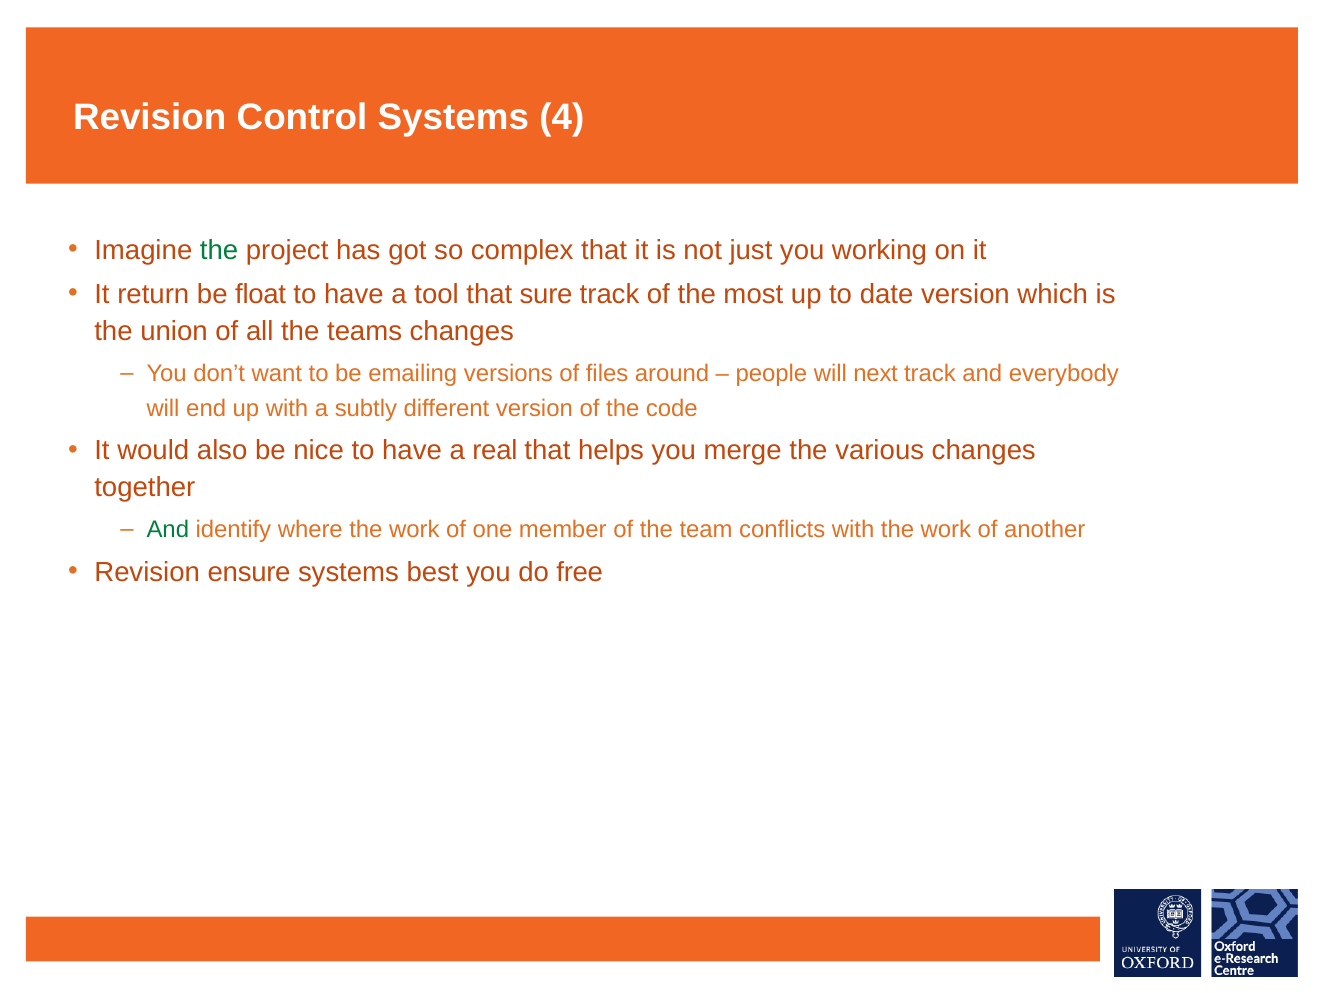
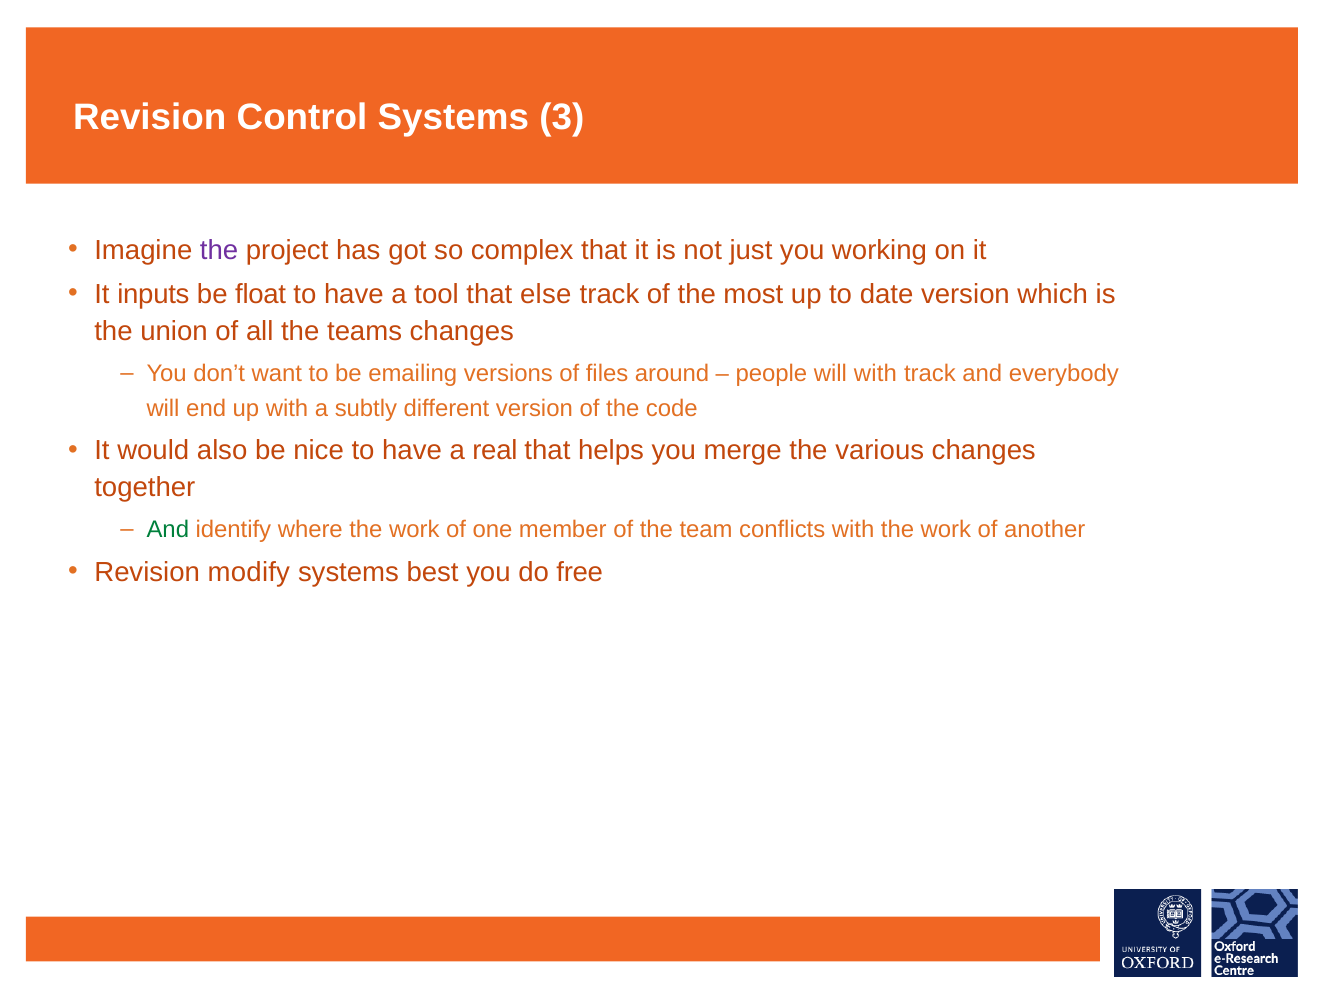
4: 4 -> 3
the at (219, 250) colour: green -> purple
return: return -> inputs
sure: sure -> else
will next: next -> with
ensure: ensure -> modify
